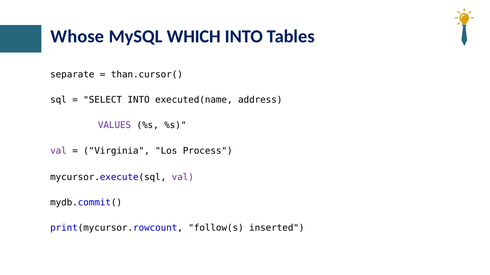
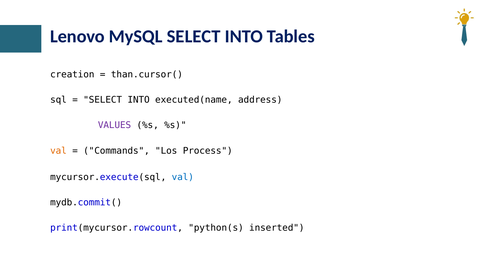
Whose: Whose -> Lenovo
MySQL WHICH: WHICH -> SELECT
separate: separate -> creation
val at (58, 151) colour: purple -> orange
Virginia: Virginia -> Commands
val at (183, 177) colour: purple -> blue
follow(s: follow(s -> python(s
